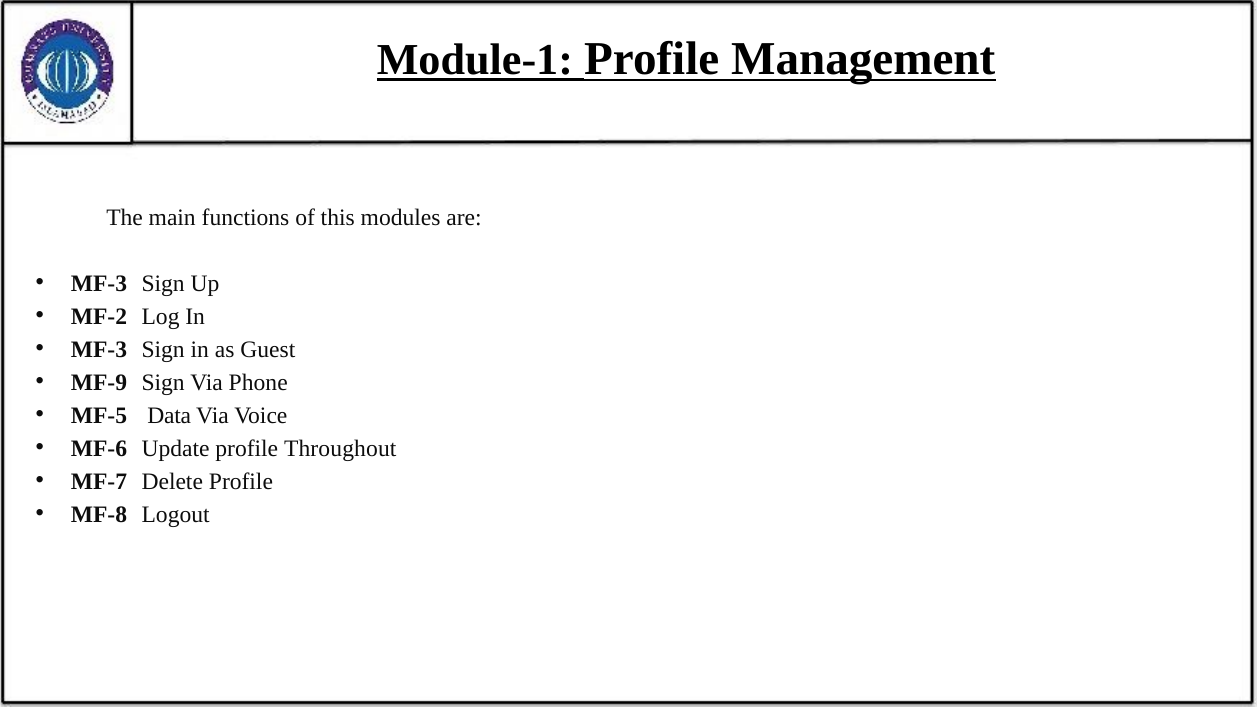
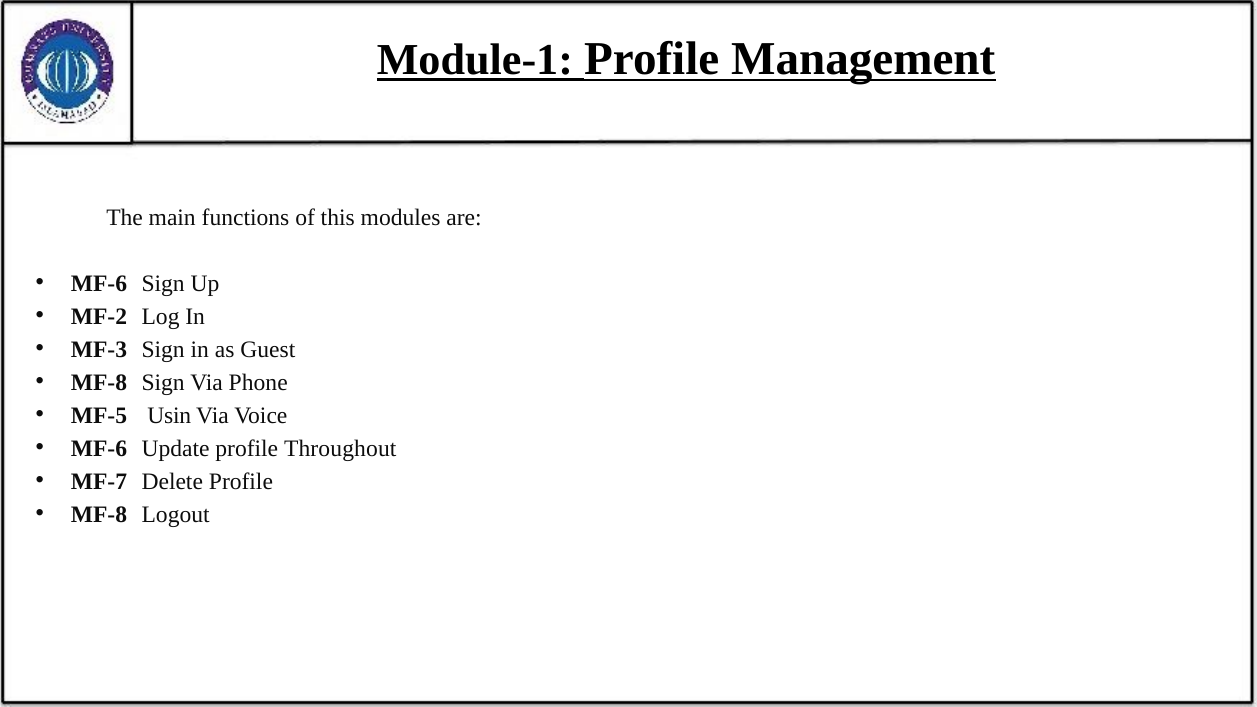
MF-3 at (99, 283): MF-3 -> MF-6
MF-9 at (99, 382): MF-9 -> MF-8
Data: Data -> Usin
